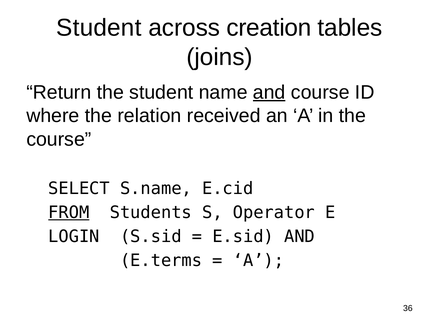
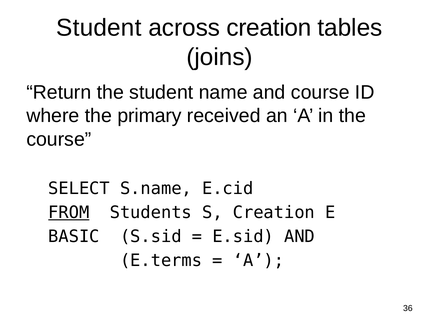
and at (269, 92) underline: present -> none
relation: relation -> primary
S Operator: Operator -> Creation
LOGIN: LOGIN -> BASIC
